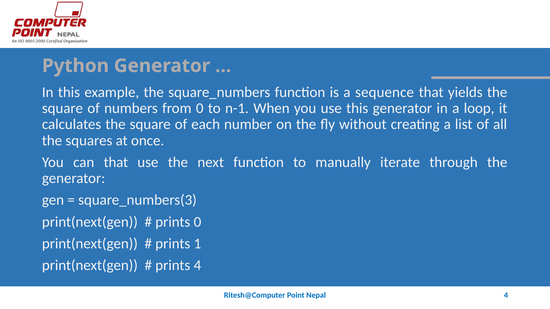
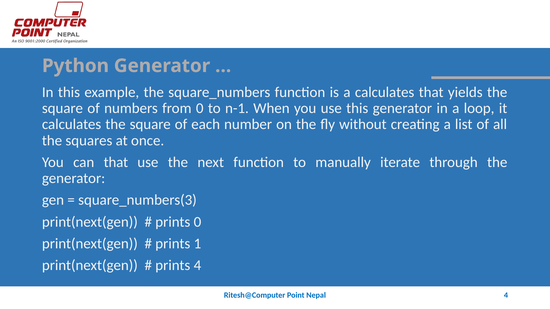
a sequence: sequence -> calculates
